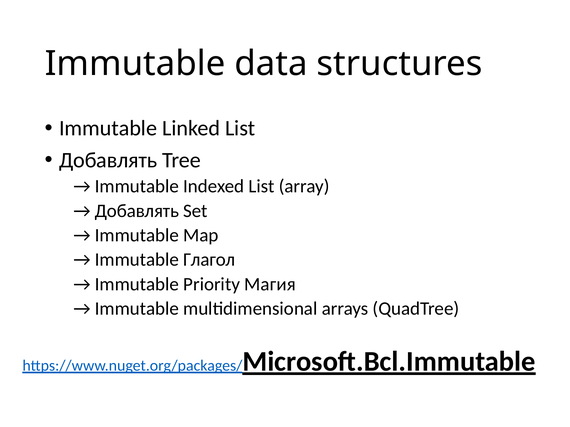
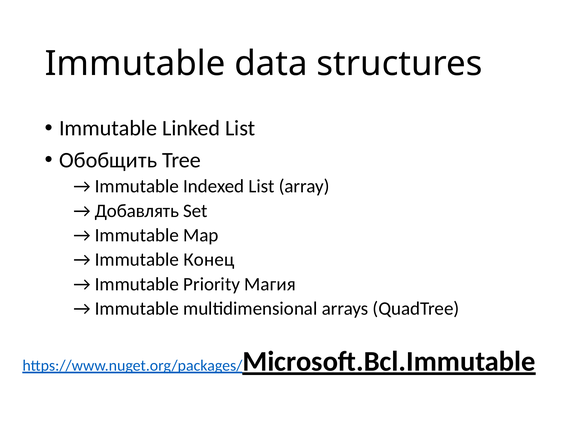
Добавлять at (108, 160): Добавлять -> Обобщить
Глагол: Глагол -> Конец
